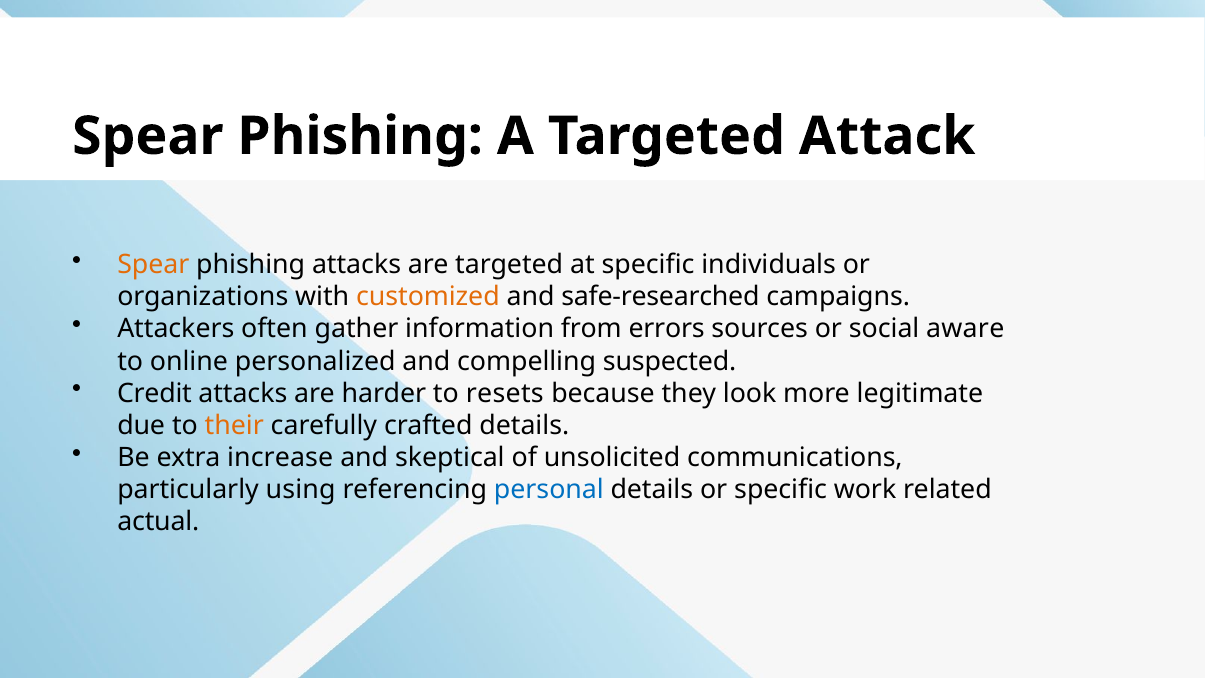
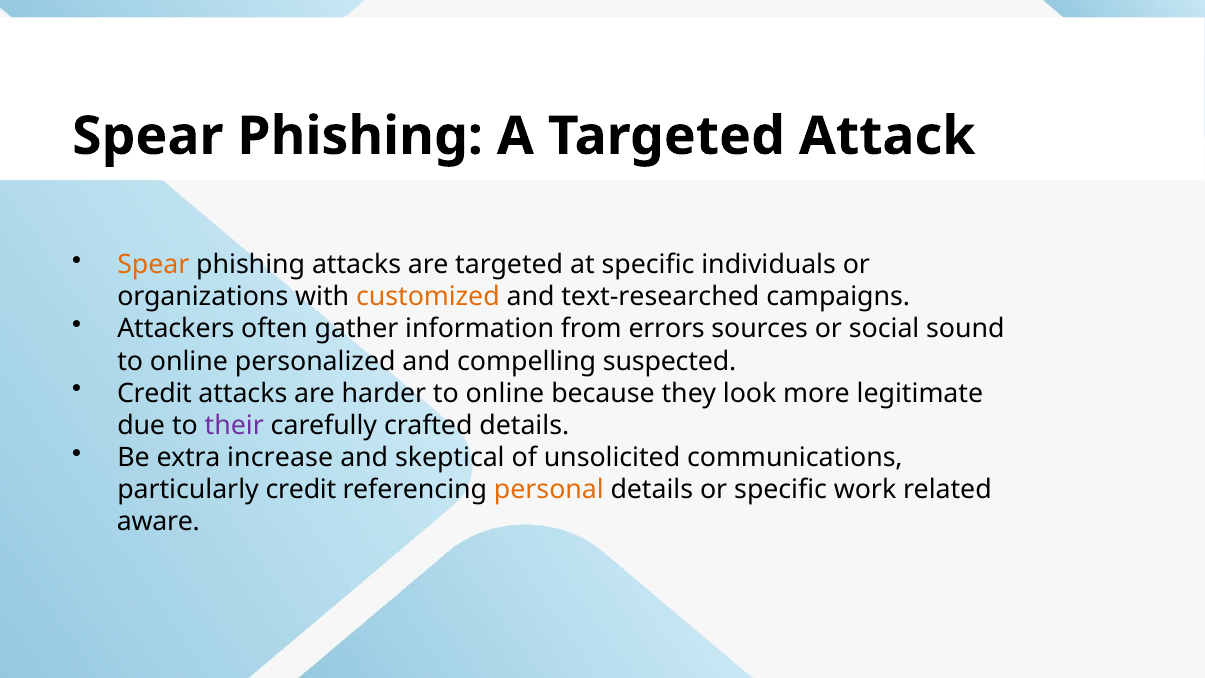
safe-researched: safe-researched -> text-researched
aware: aware -> sound
harder to resets: resets -> online
their colour: orange -> purple
particularly using: using -> credit
personal colour: blue -> orange
actual: actual -> aware
